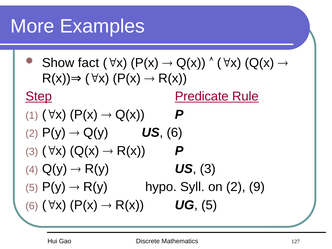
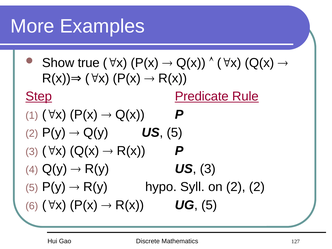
fact: fact -> true
US 6: 6 -> 5
2 9: 9 -> 2
